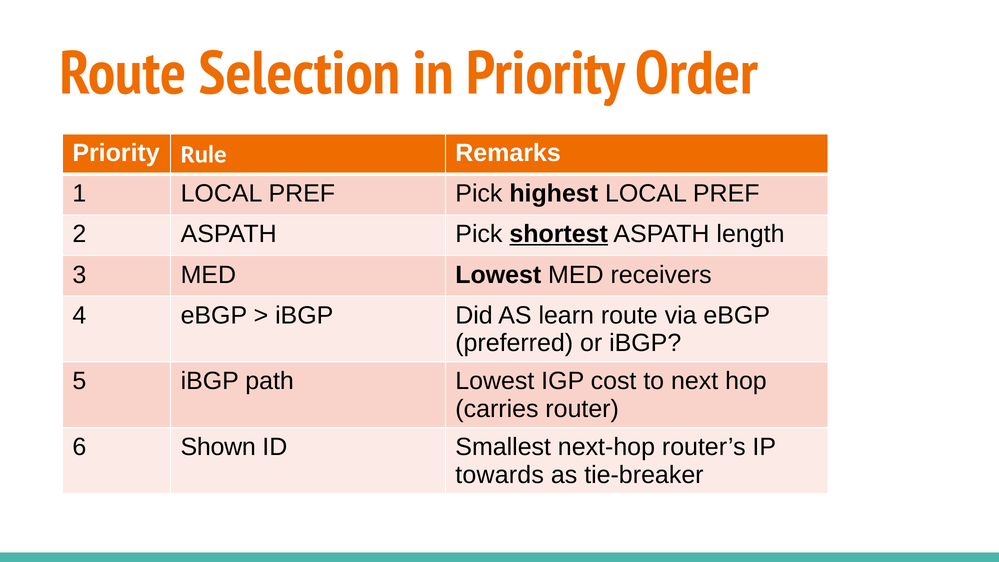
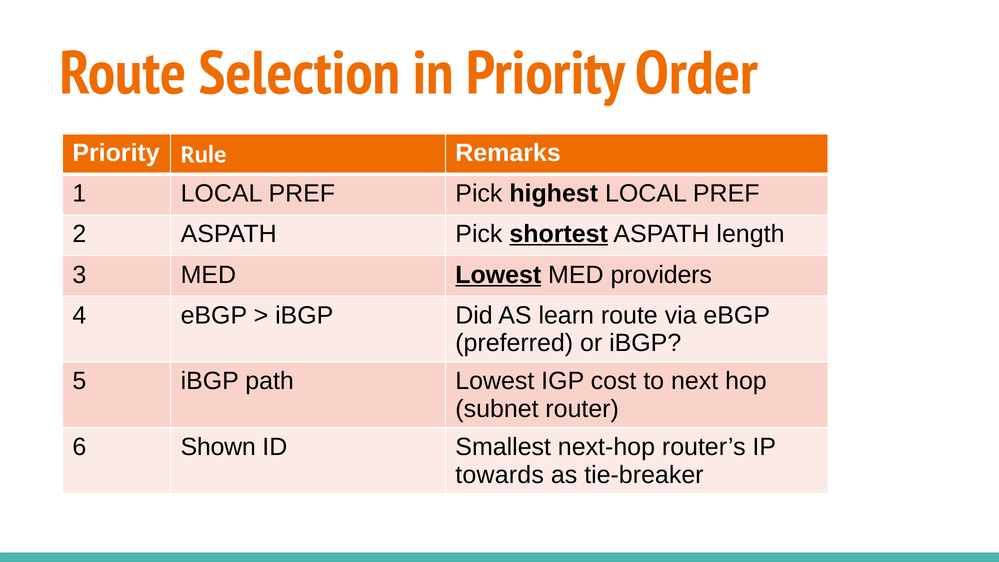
Lowest at (498, 275) underline: none -> present
receivers: receivers -> providers
carries: carries -> subnet
